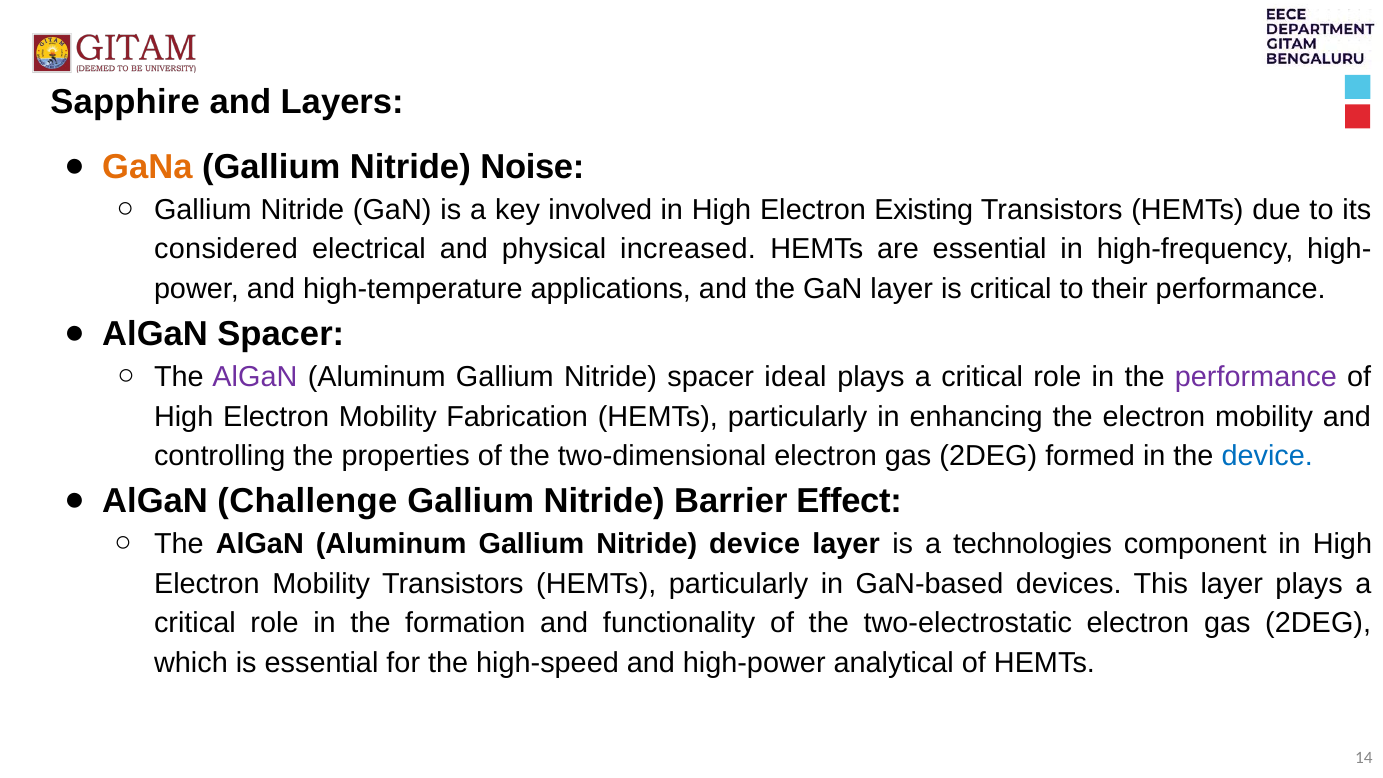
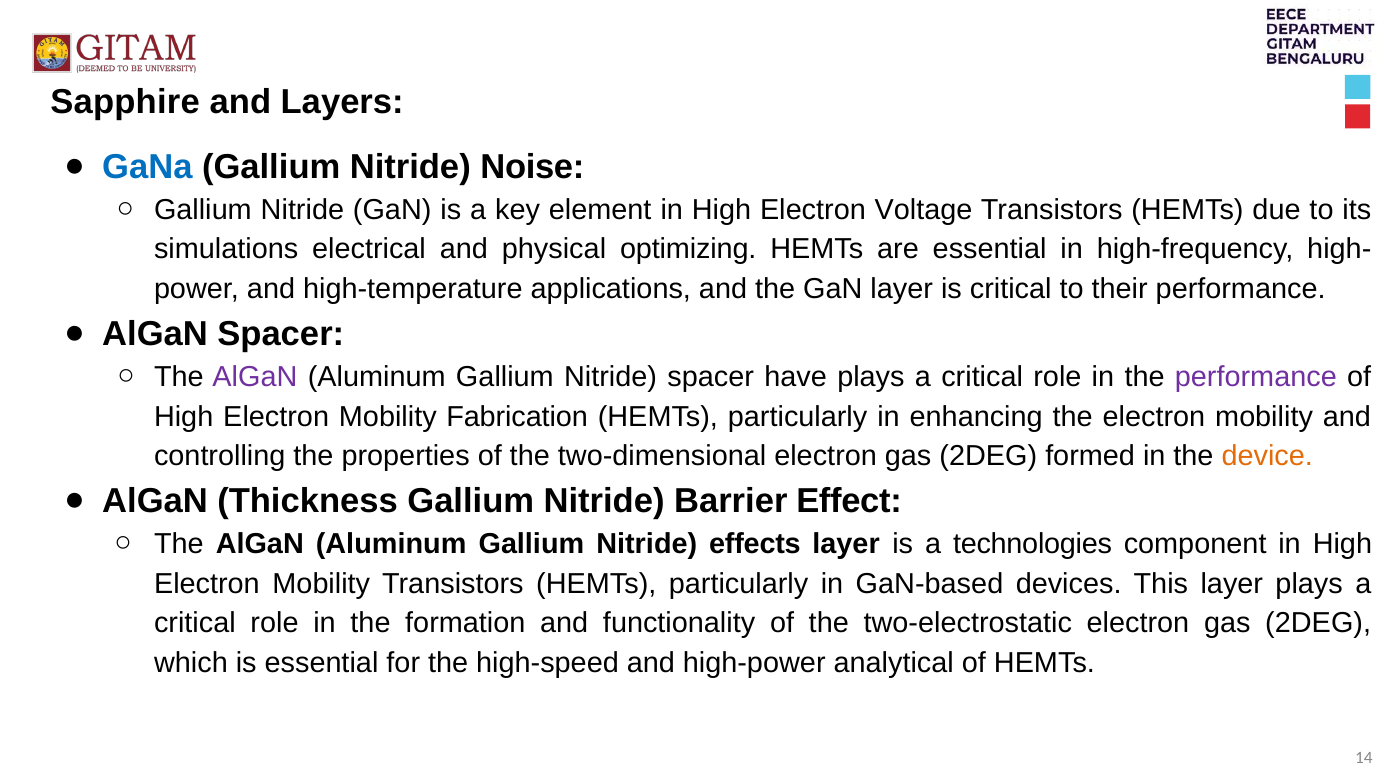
GaNa colour: orange -> blue
involved: involved -> element
Existing: Existing -> Voltage
considered: considered -> simulations
increased: increased -> optimizing
ideal: ideal -> have
device at (1267, 456) colour: blue -> orange
Challenge: Challenge -> Thickness
Nitride device: device -> effects
